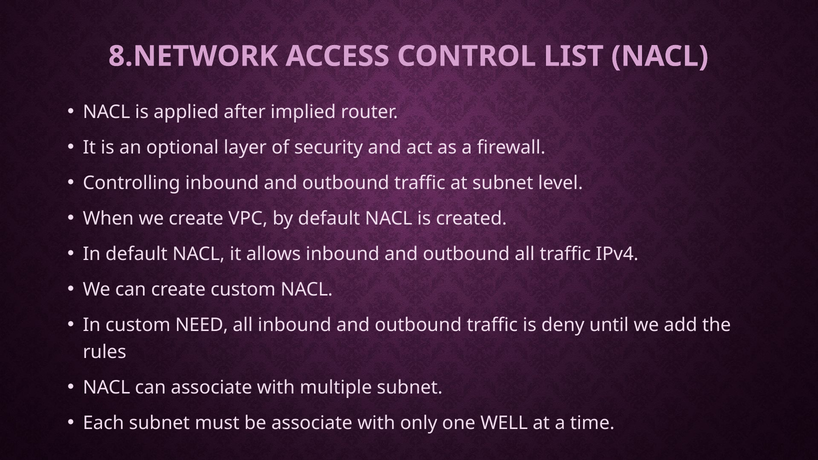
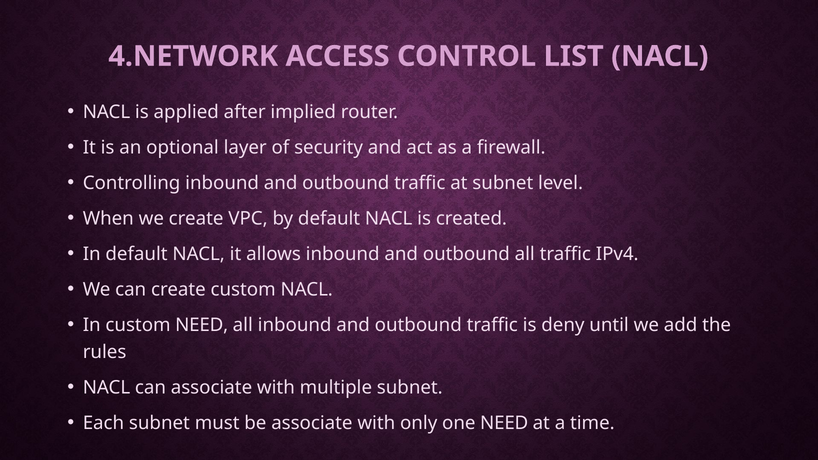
8.NETWORK: 8.NETWORK -> 4.NETWORK
one WELL: WELL -> NEED
